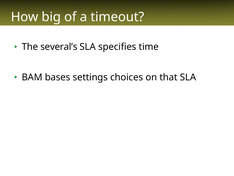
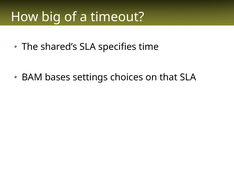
several’s: several’s -> shared’s
